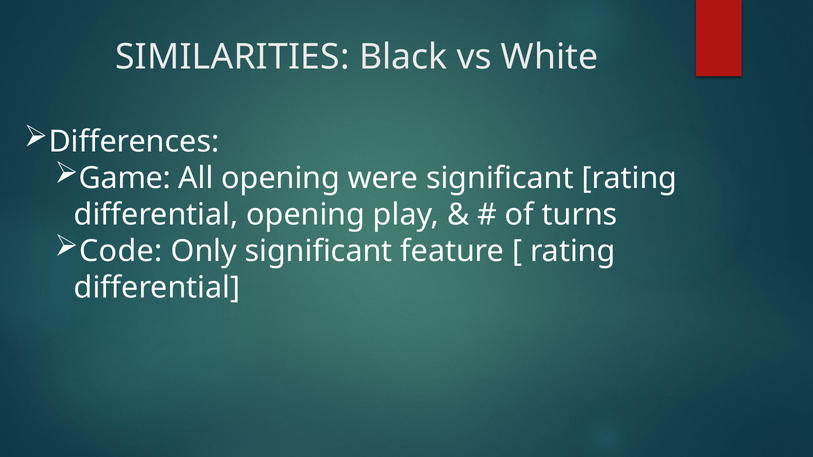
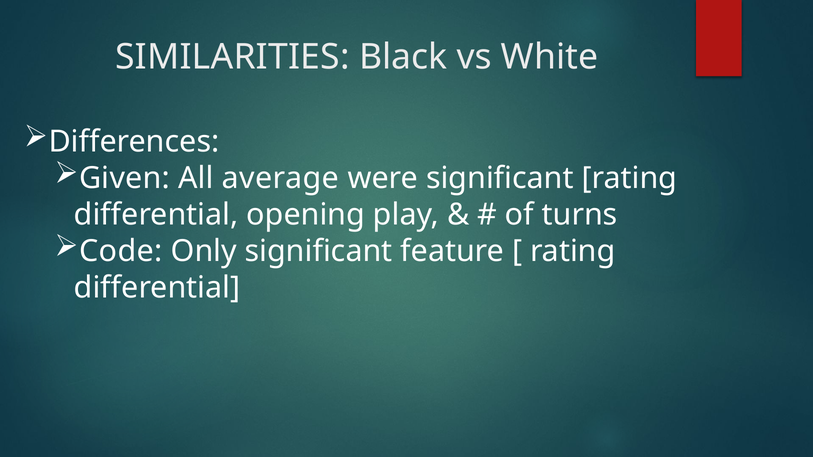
Game: Game -> Given
All opening: opening -> average
